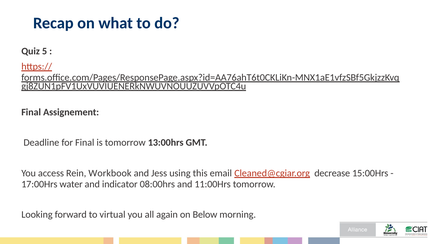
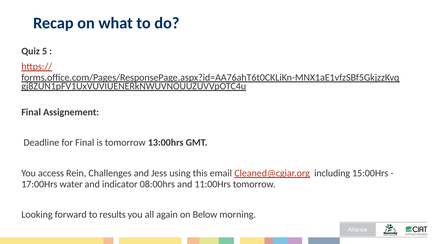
Workbook: Workbook -> Challenges
decrease: decrease -> including
virtual: virtual -> results
